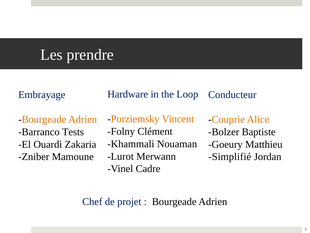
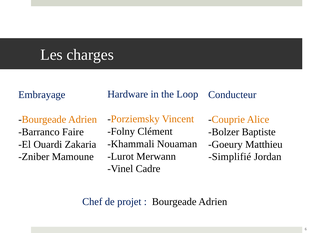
prendre: prendre -> charges
Tests: Tests -> Faire
